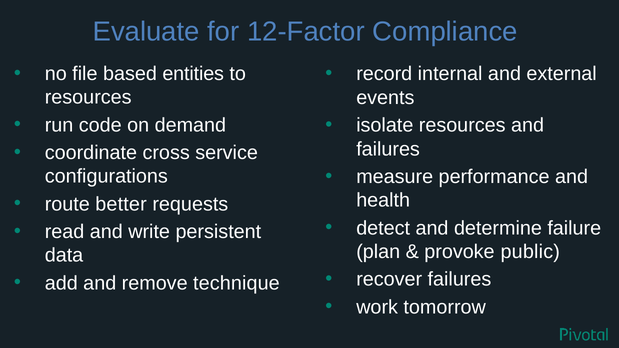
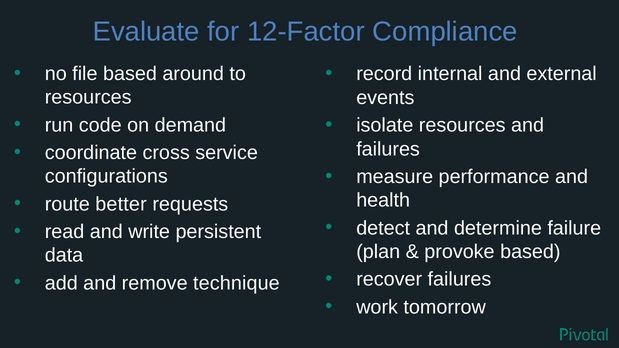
entities: entities -> around
provoke public: public -> based
